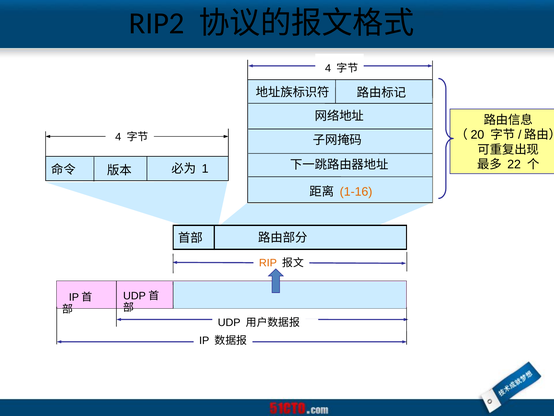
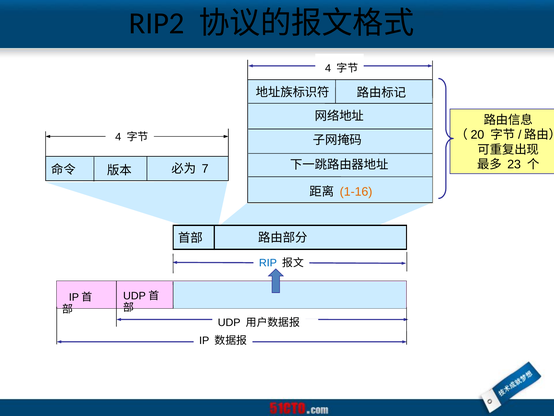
22: 22 -> 23
1: 1 -> 7
RIP colour: orange -> blue
